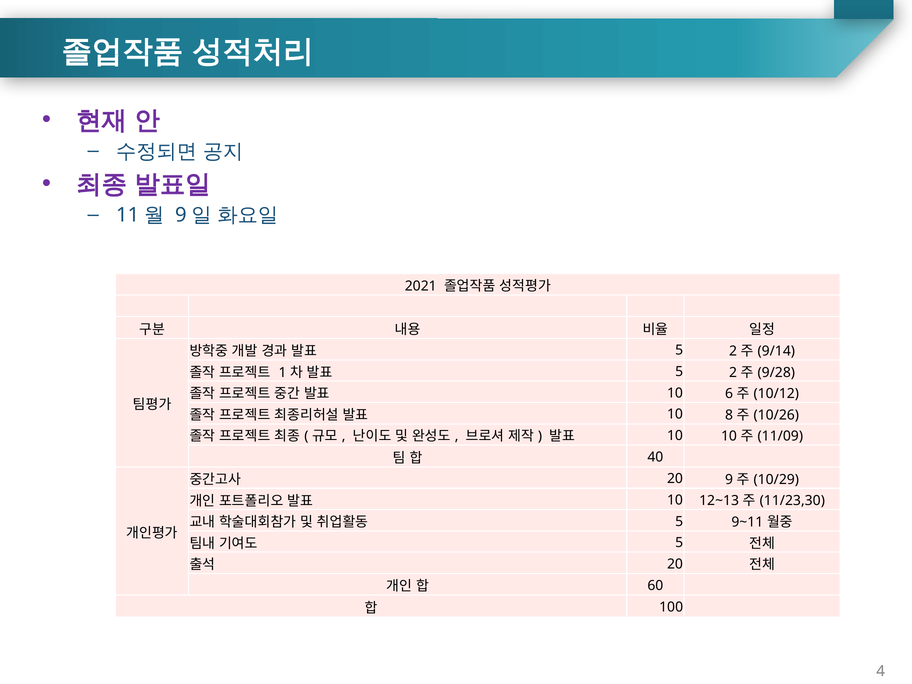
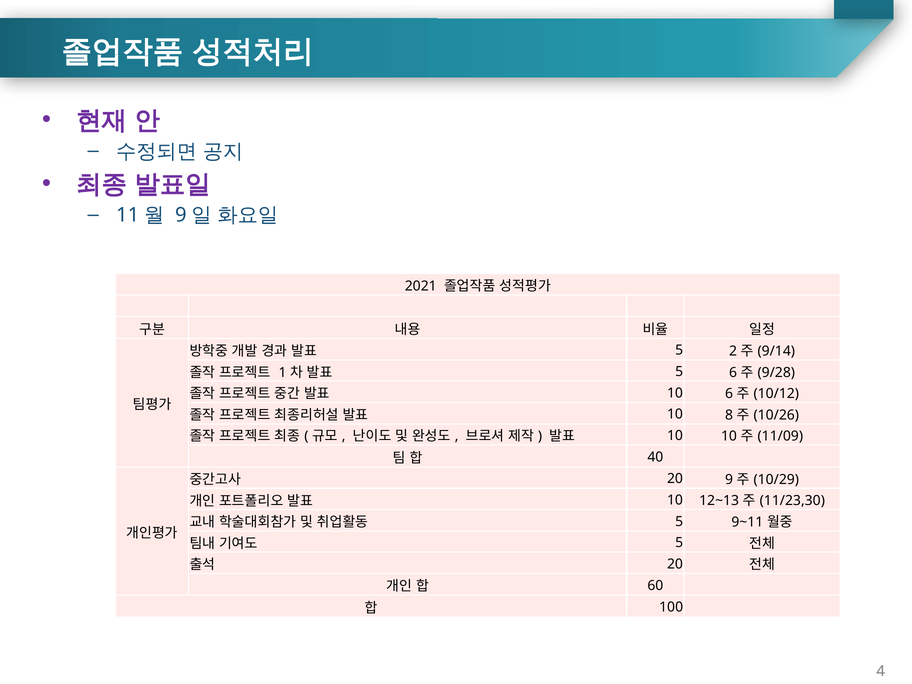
2 at (733, 372): 2 -> 6
